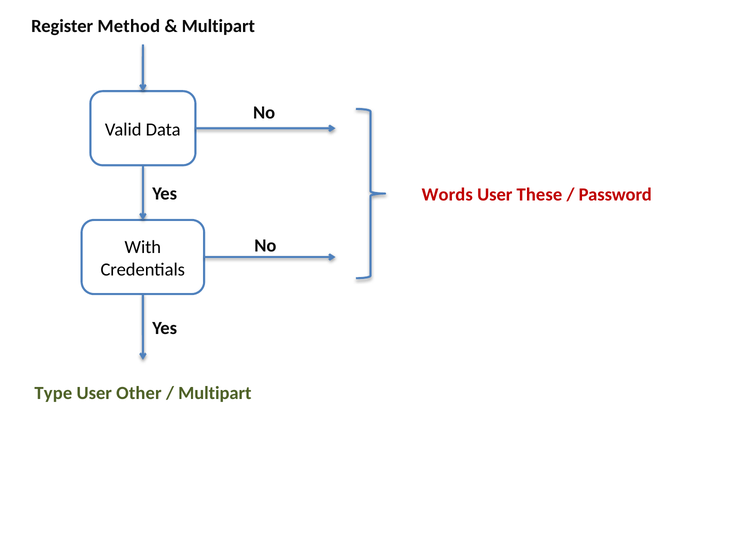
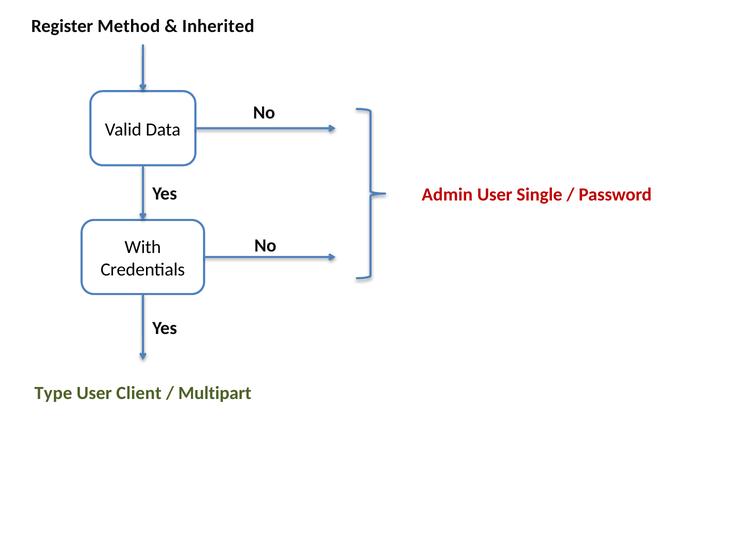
Multipart at (218, 26): Multipart -> Inherited
Words: Words -> Admin
These: These -> Single
Other: Other -> Client
